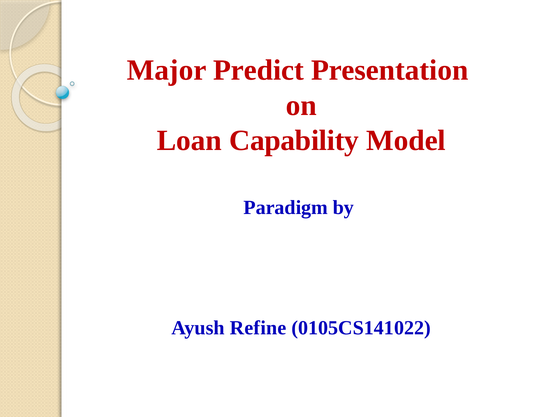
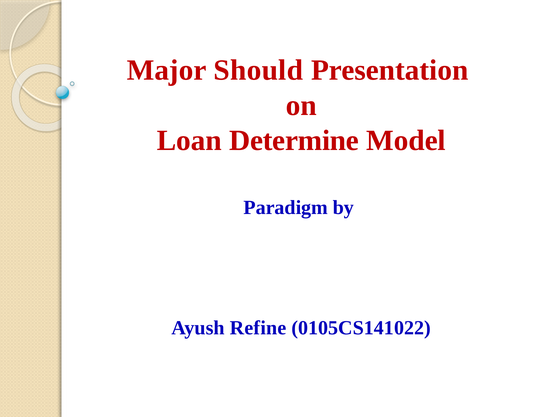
Predict: Predict -> Should
Capability: Capability -> Determine
